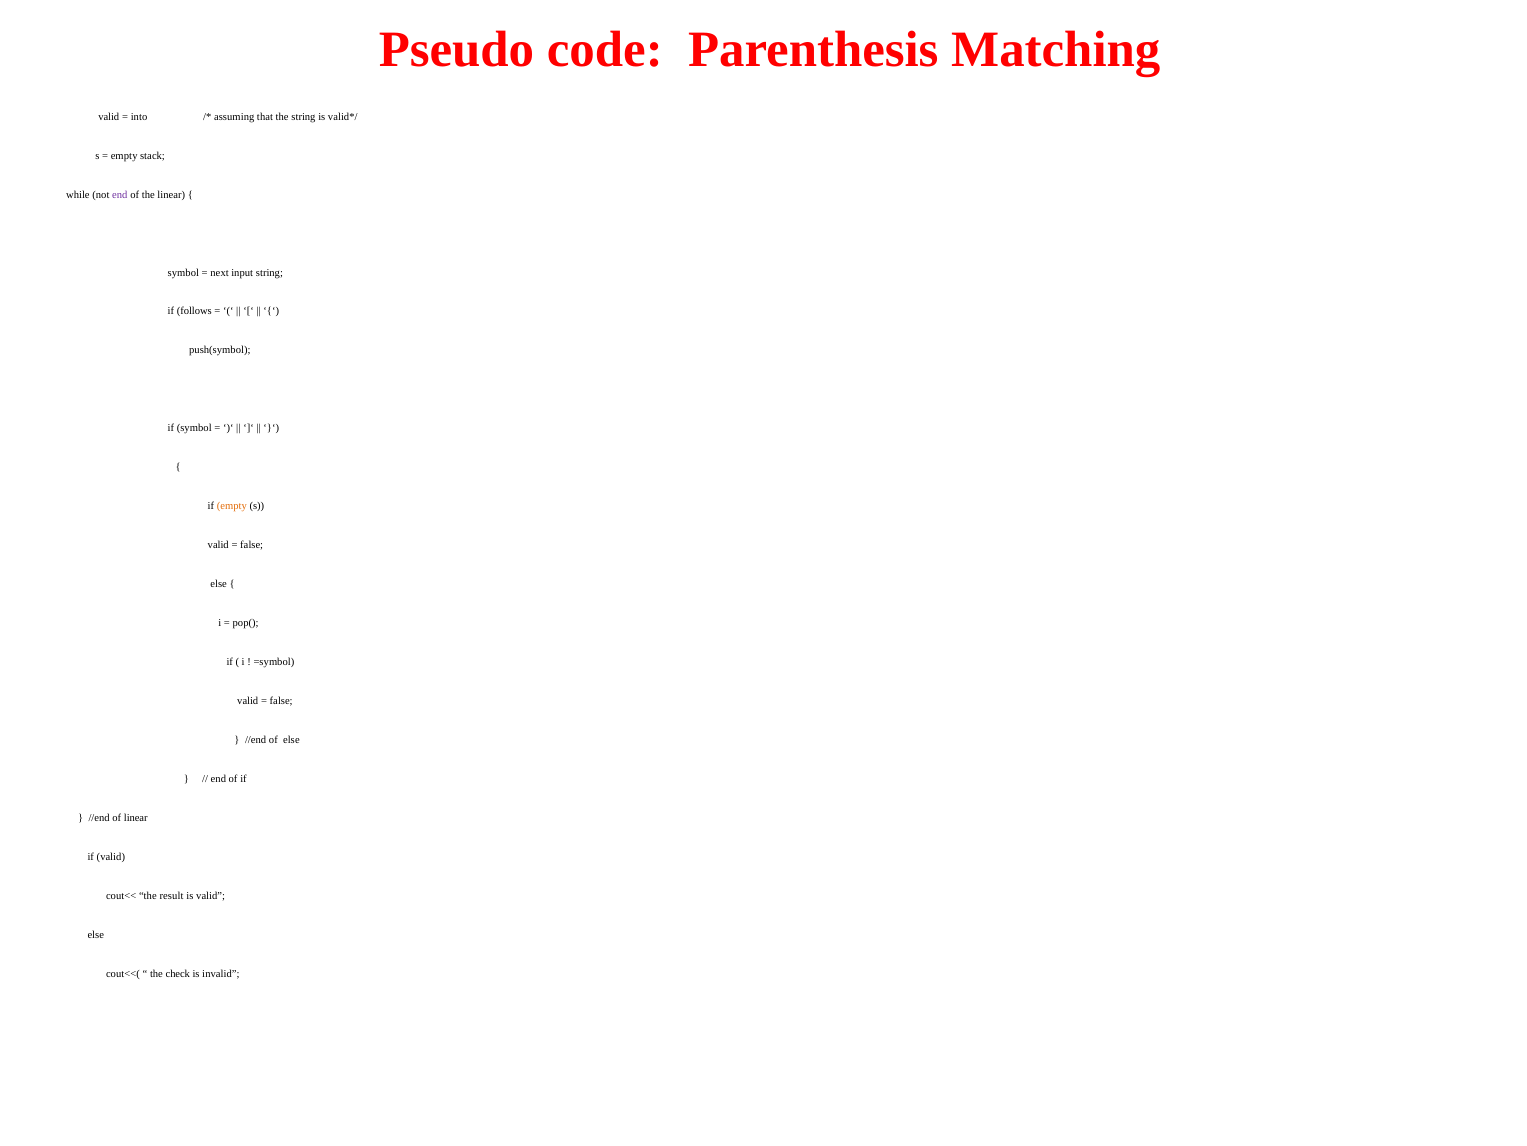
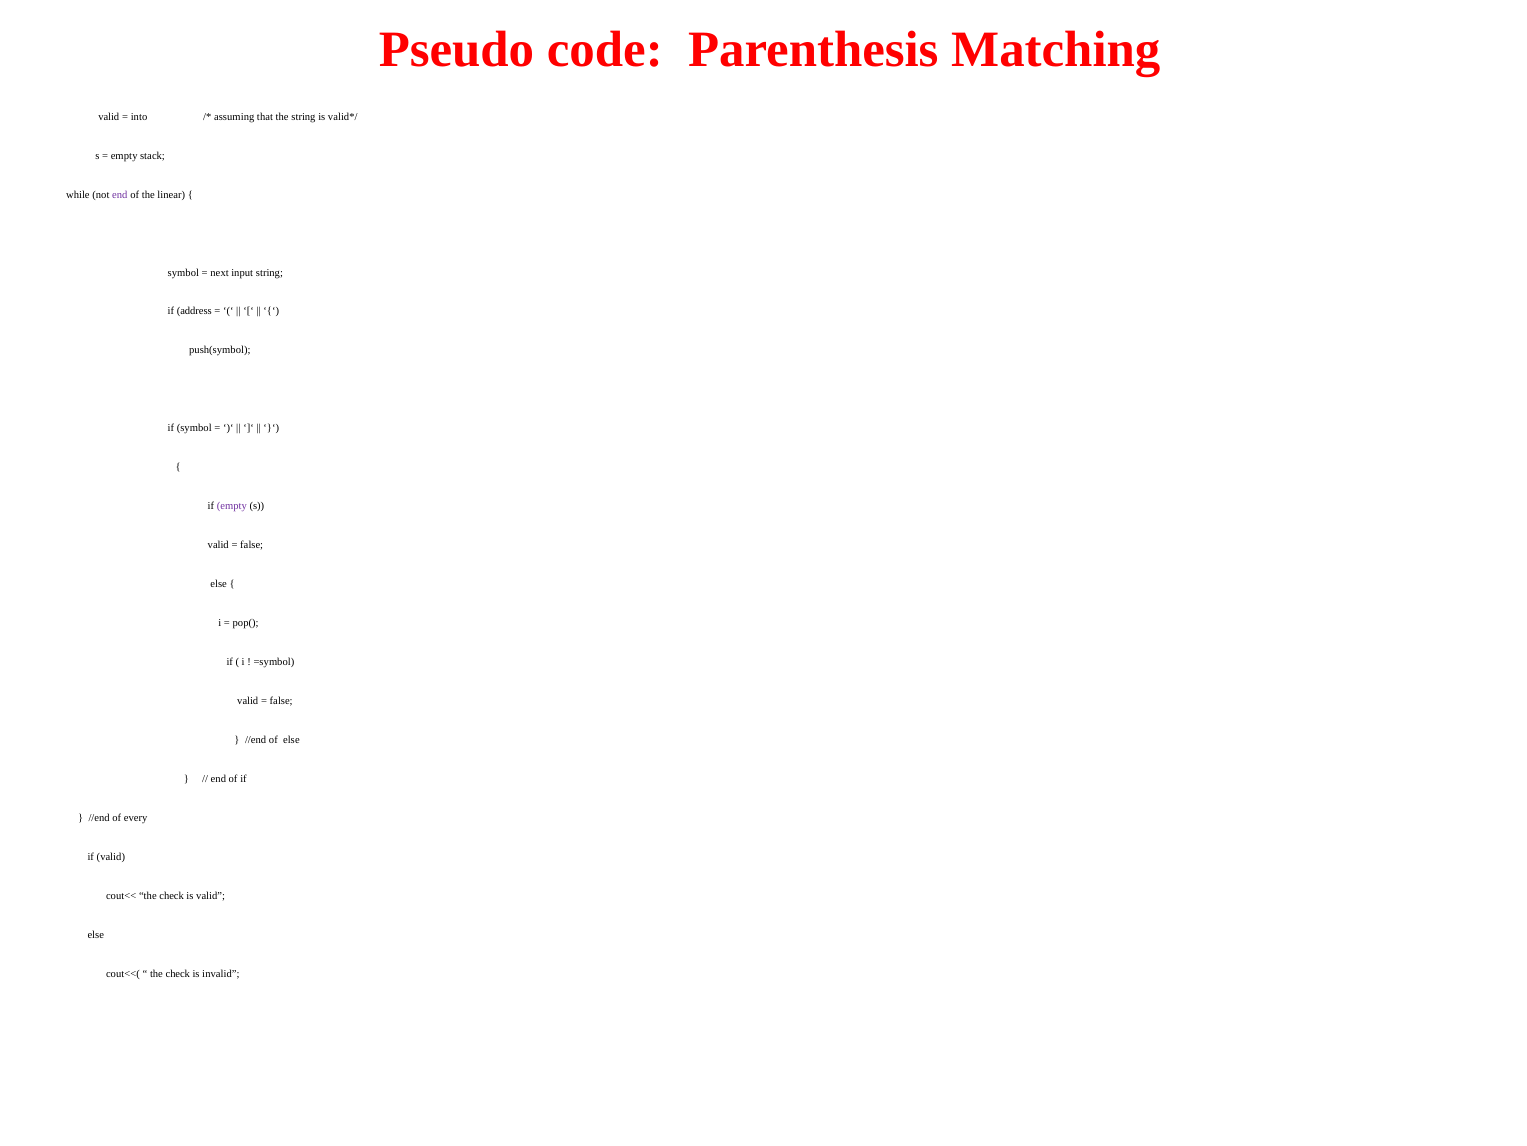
follows: follows -> address
empty at (232, 506) colour: orange -> purple
of linear: linear -> every
cout<< the result: result -> check
